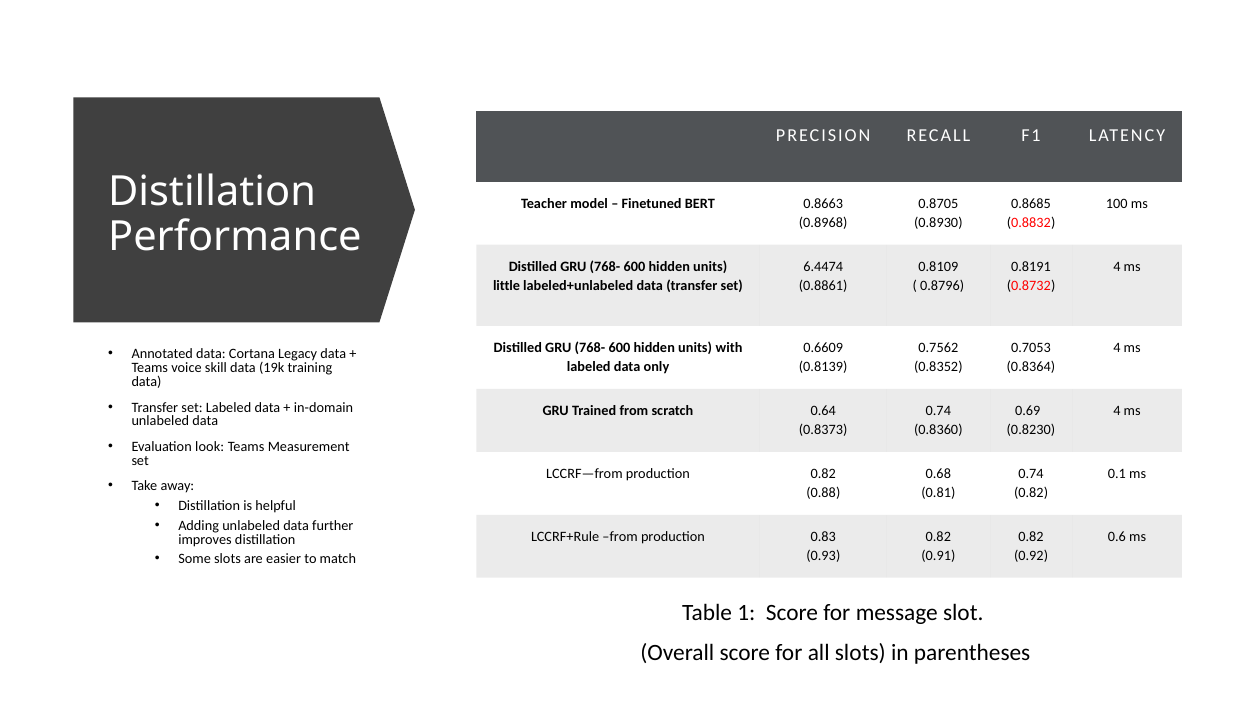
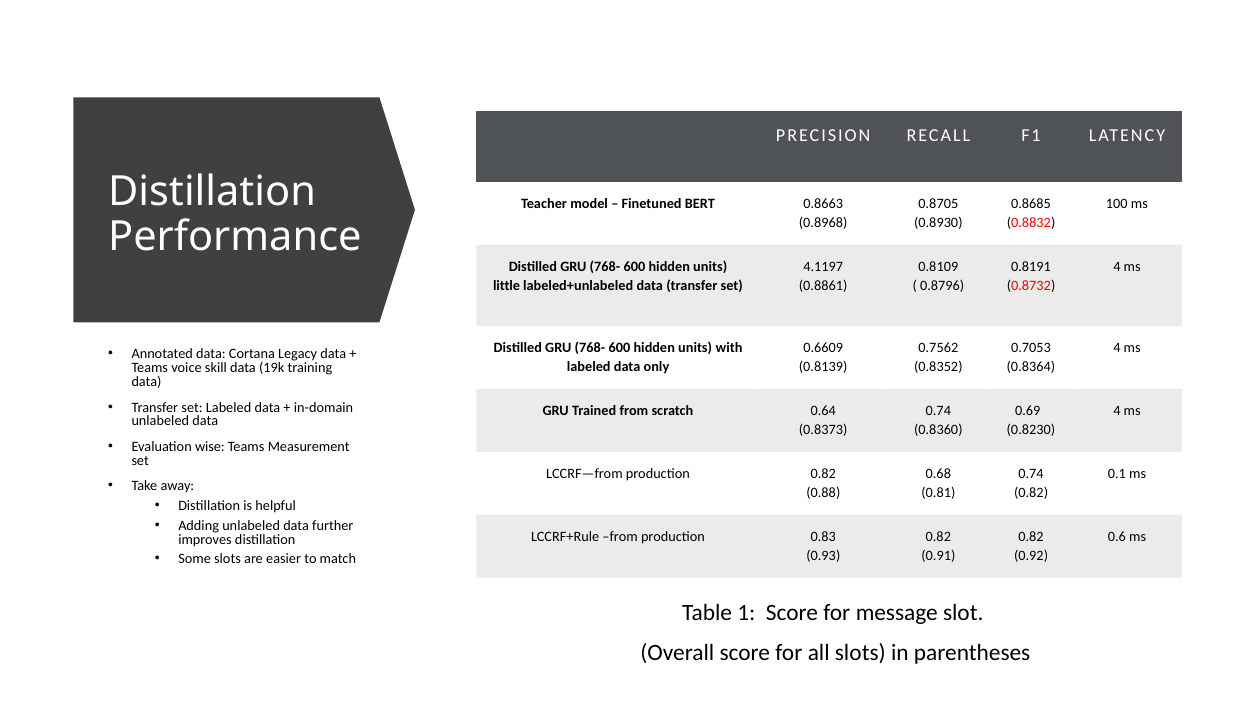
6.4474: 6.4474 -> 4.1197
look: look -> wise
